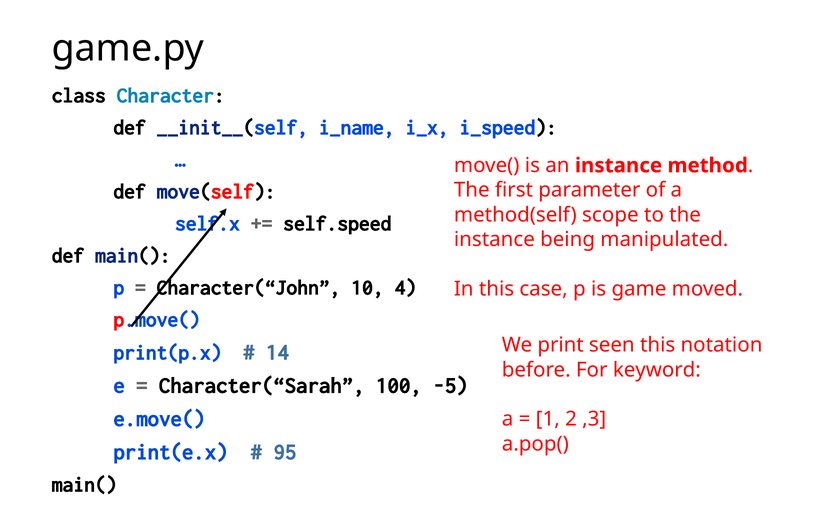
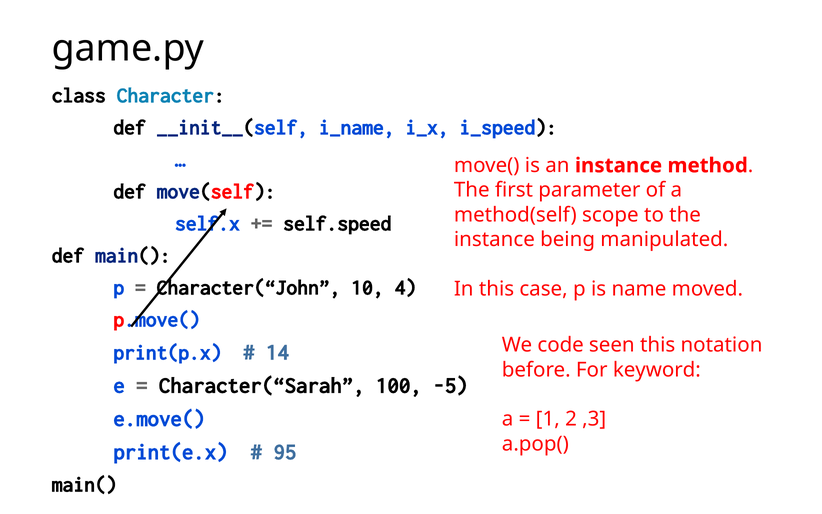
game: game -> name
print: print -> code
